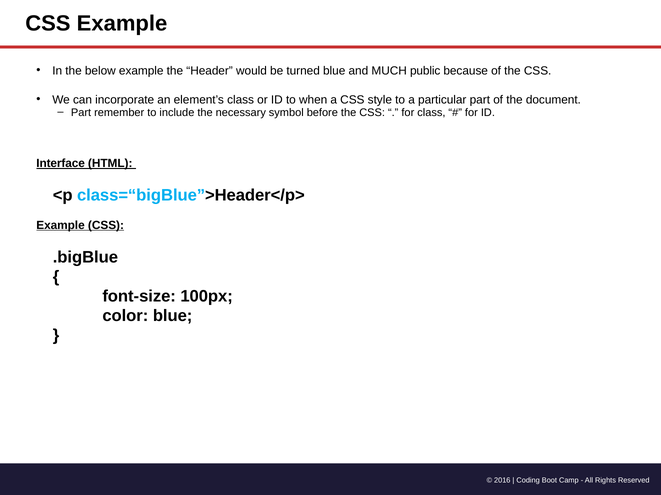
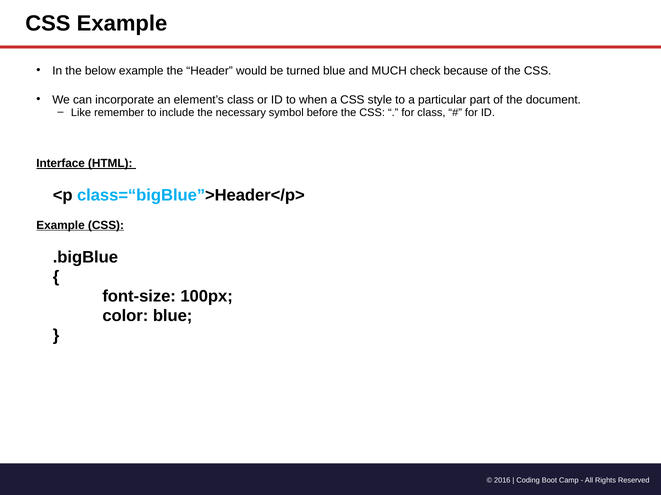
public: public -> check
Part at (81, 113): Part -> Like
